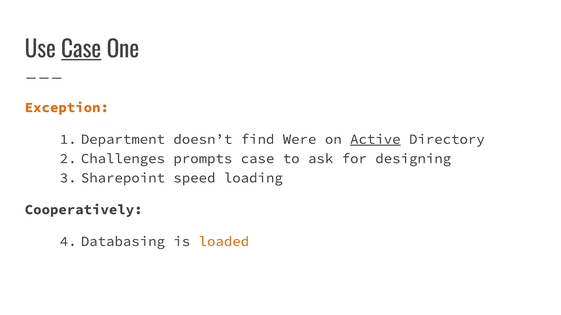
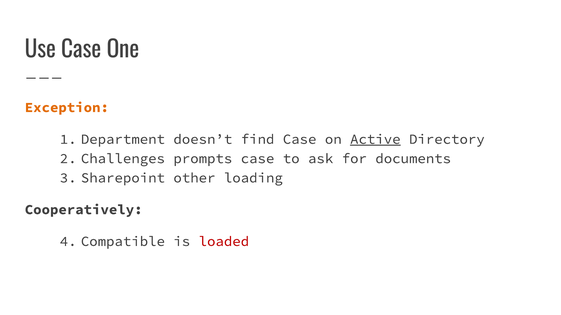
Case at (81, 50) underline: present -> none
find Were: Were -> Case
designing: designing -> documents
speed: speed -> other
Databasing: Databasing -> Compatible
loaded colour: orange -> red
